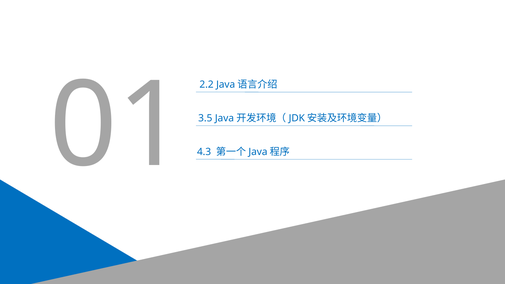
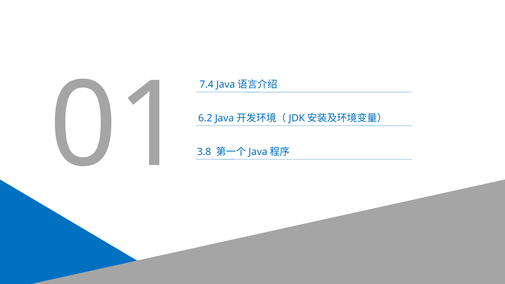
2.2: 2.2 -> 7.4
3.5: 3.5 -> 6.2
4.3: 4.3 -> 3.8
